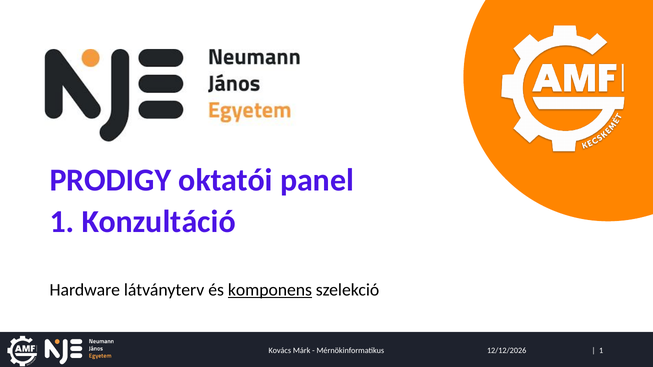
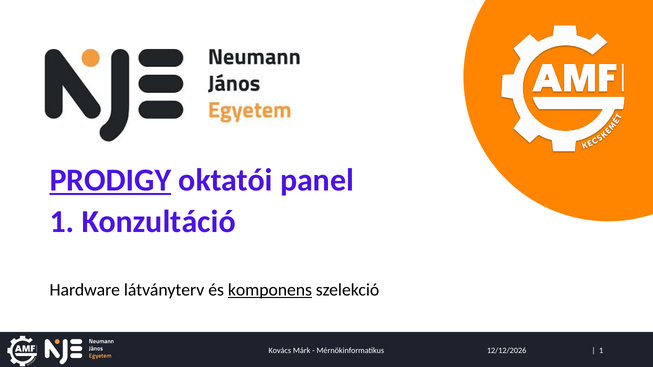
PRODIGY underline: none -> present
